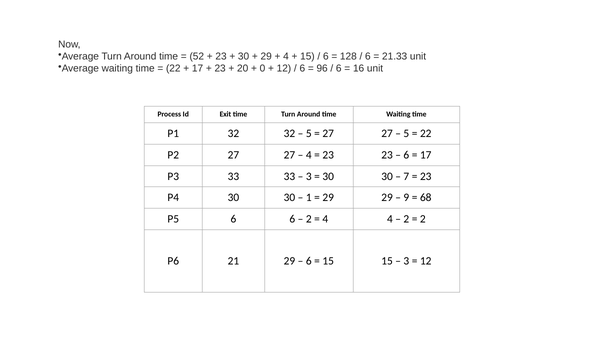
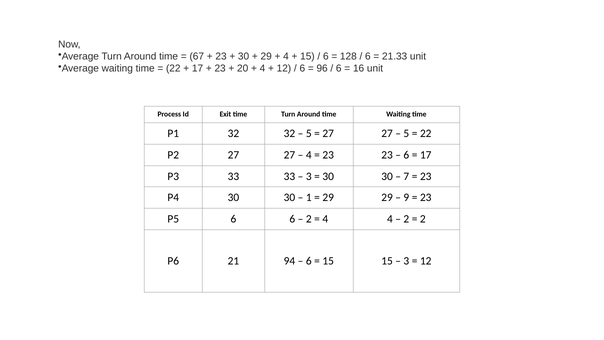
52: 52 -> 67
0 at (263, 68): 0 -> 4
68 at (426, 198): 68 -> 23
21 29: 29 -> 94
